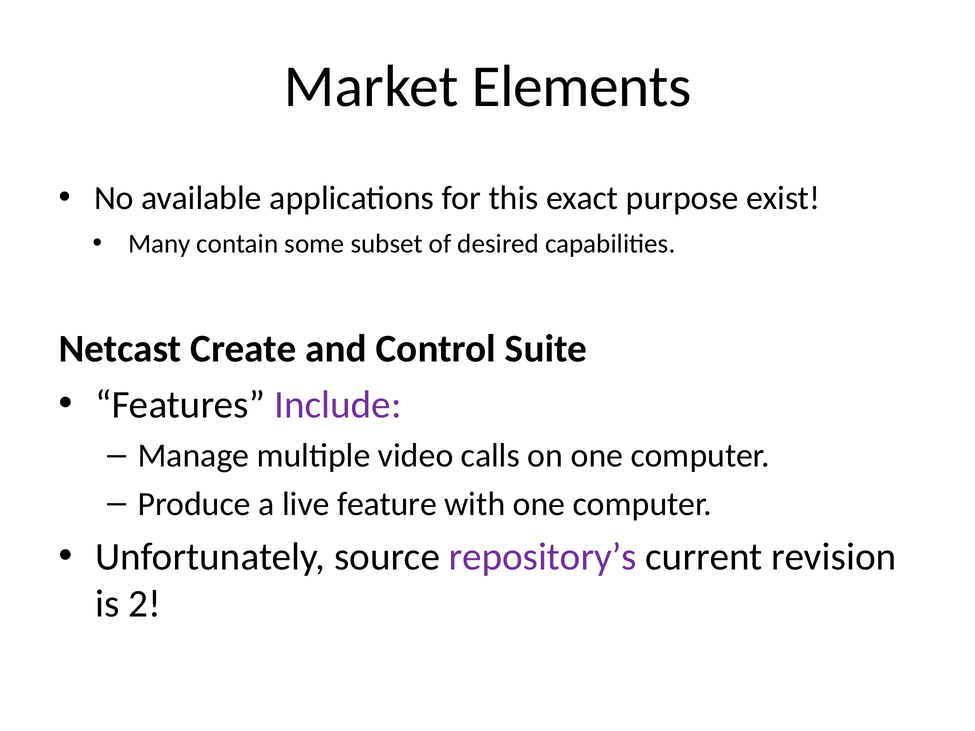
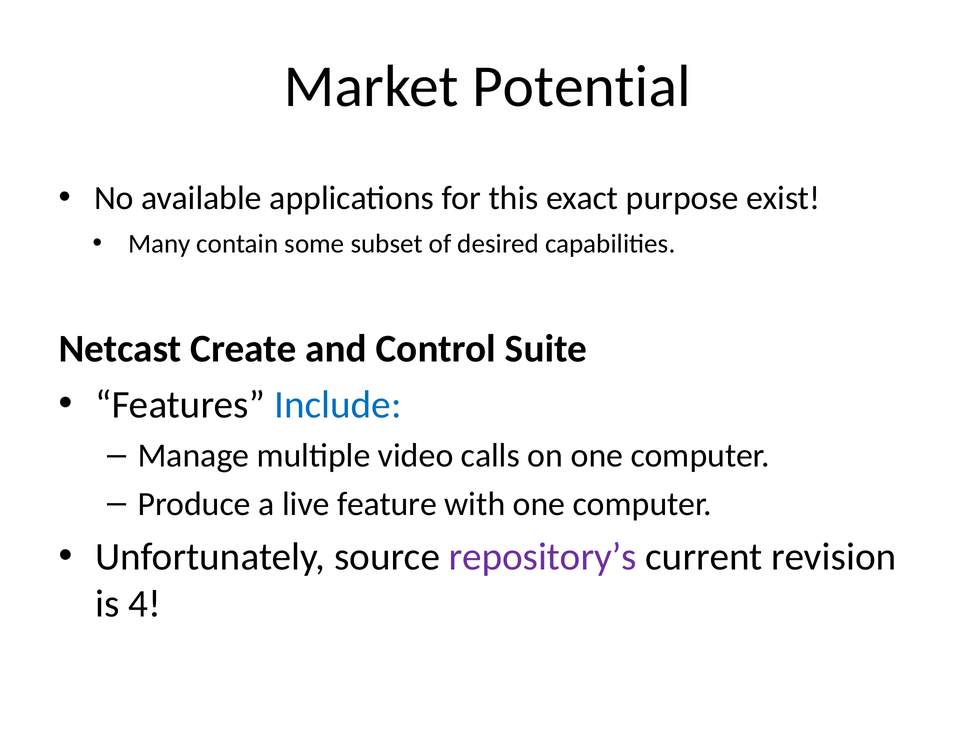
Elements: Elements -> Potential
Include colour: purple -> blue
2: 2 -> 4
